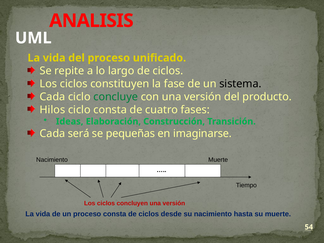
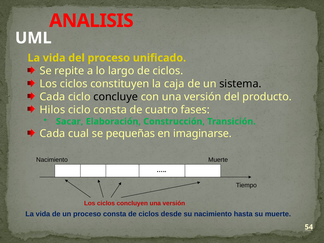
fase: fase -> caja
concluye colour: green -> black
Ideas: Ideas -> Sacar
será: será -> cual
